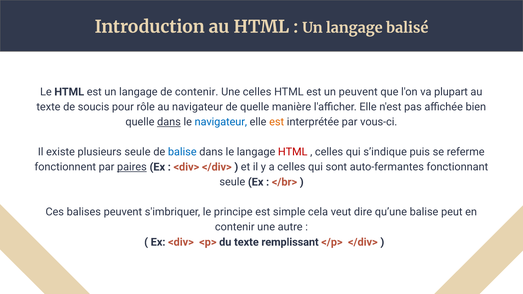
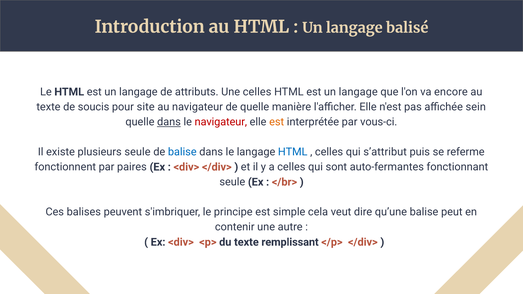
de contenir: contenir -> attributs
peuvent at (358, 92): peuvent -> langage
plupart: plupart -> encore
rôle: rôle -> site
bien: bien -> sein
navigateur at (221, 122) colour: blue -> red
HTML at (293, 152) colour: red -> blue
s’indique: s’indique -> s’attribut
paires underline: present -> none
